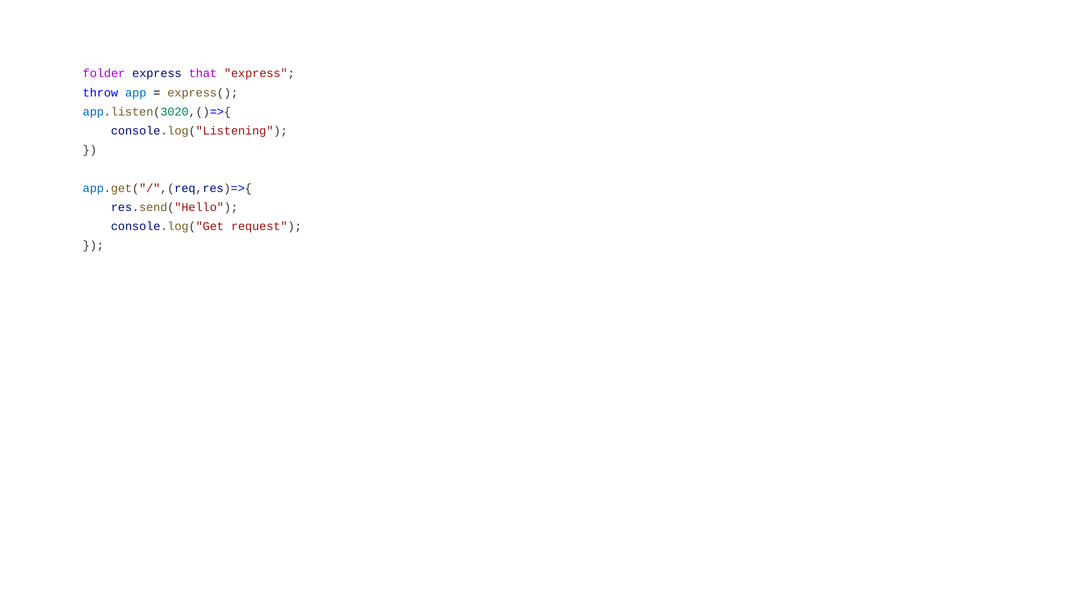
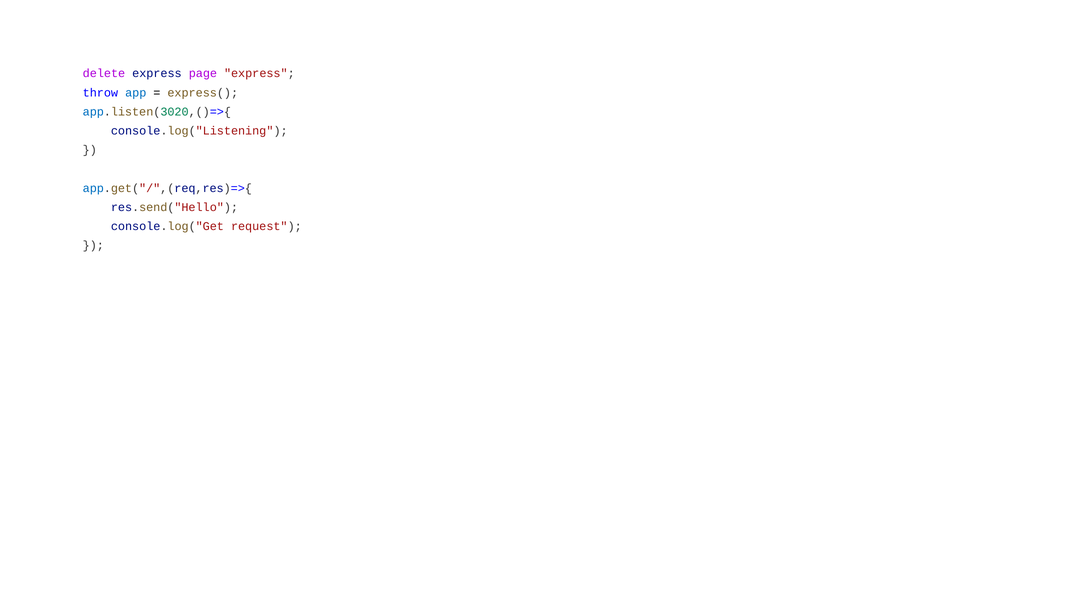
folder: folder -> delete
that: that -> page
